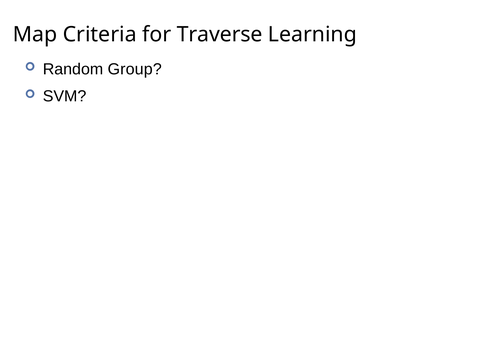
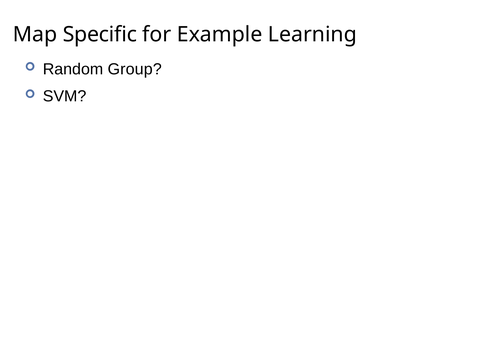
Criteria: Criteria -> Specific
Traverse: Traverse -> Example
